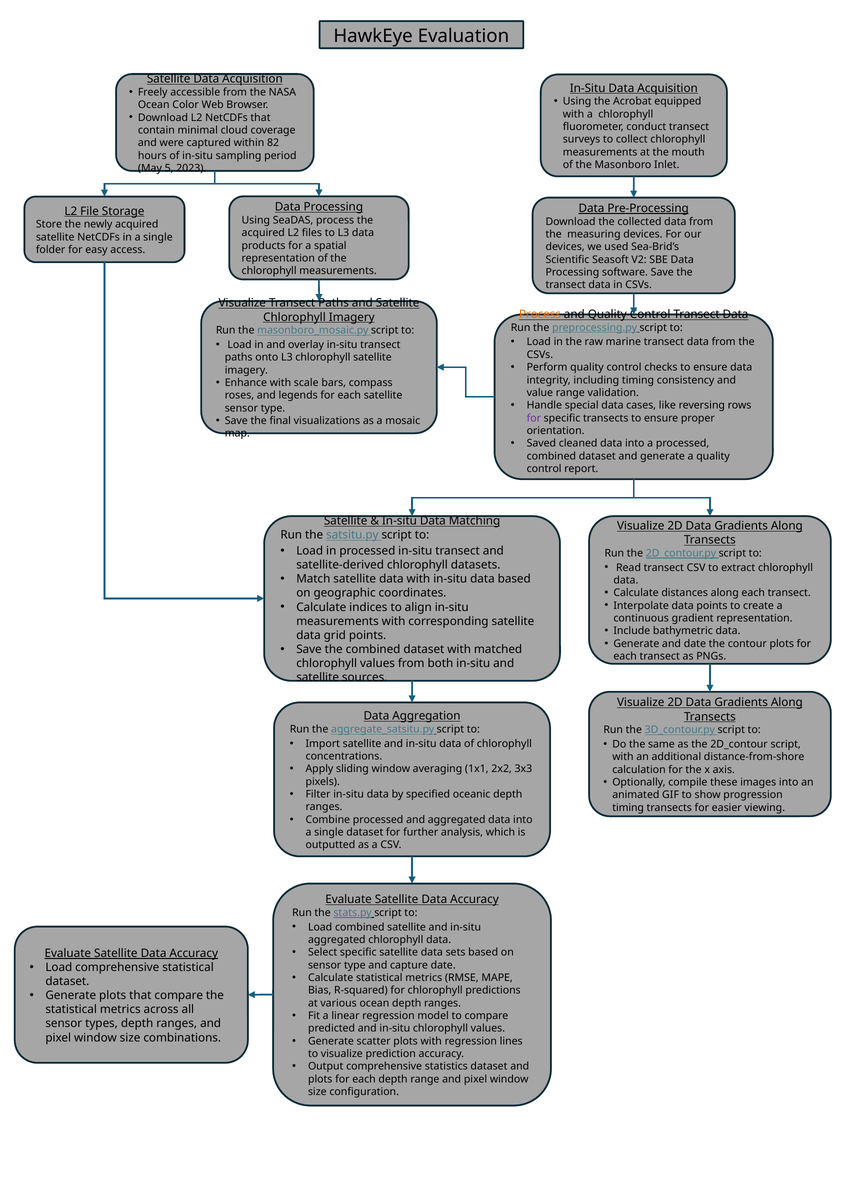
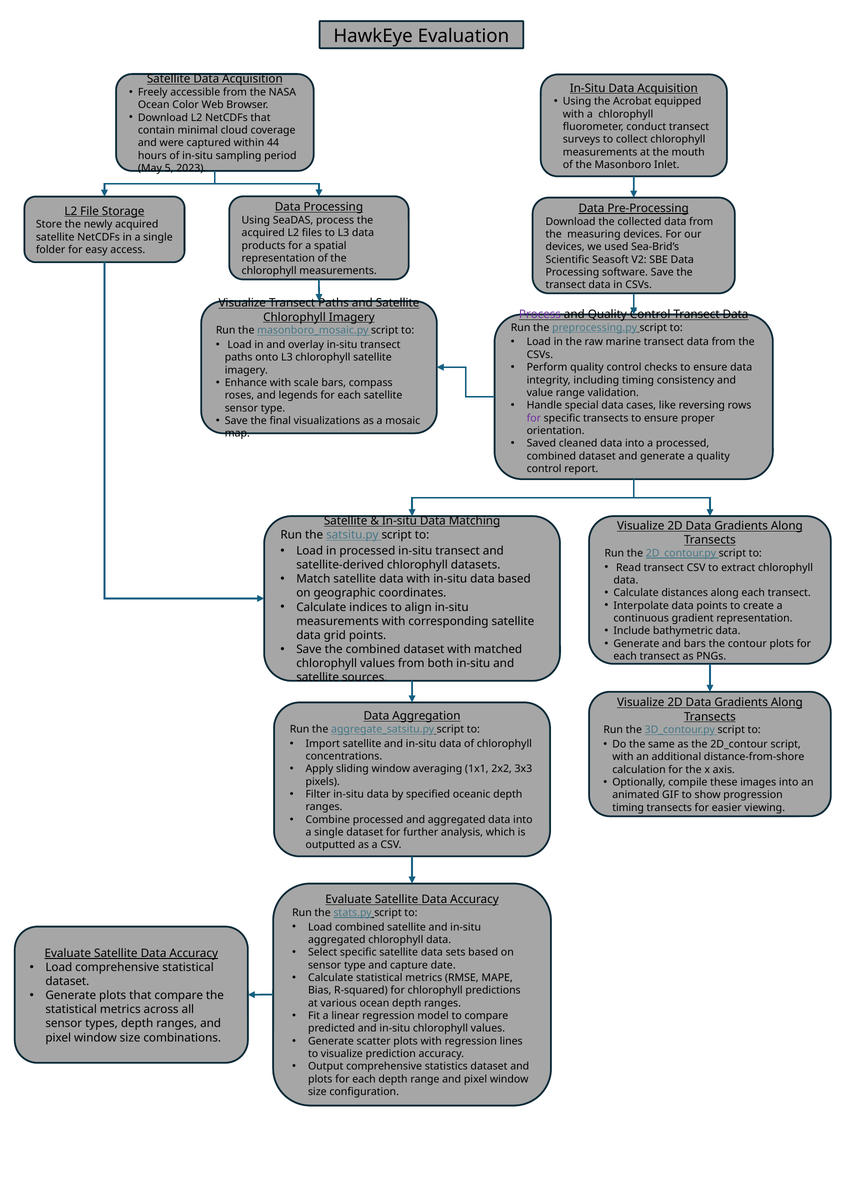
82: 82 -> 44
Process at (540, 314) colour: orange -> purple
and date: date -> bars
